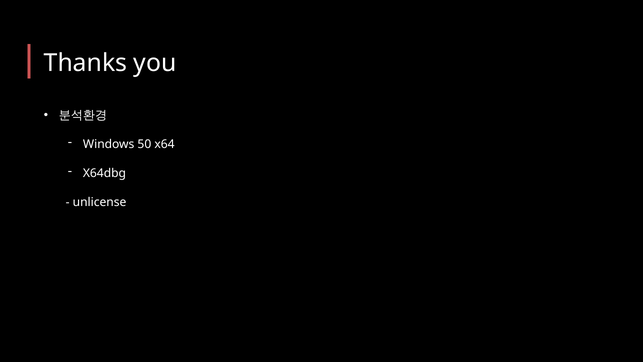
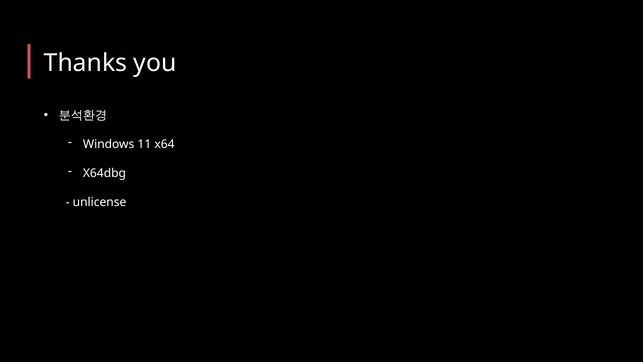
50: 50 -> 11
